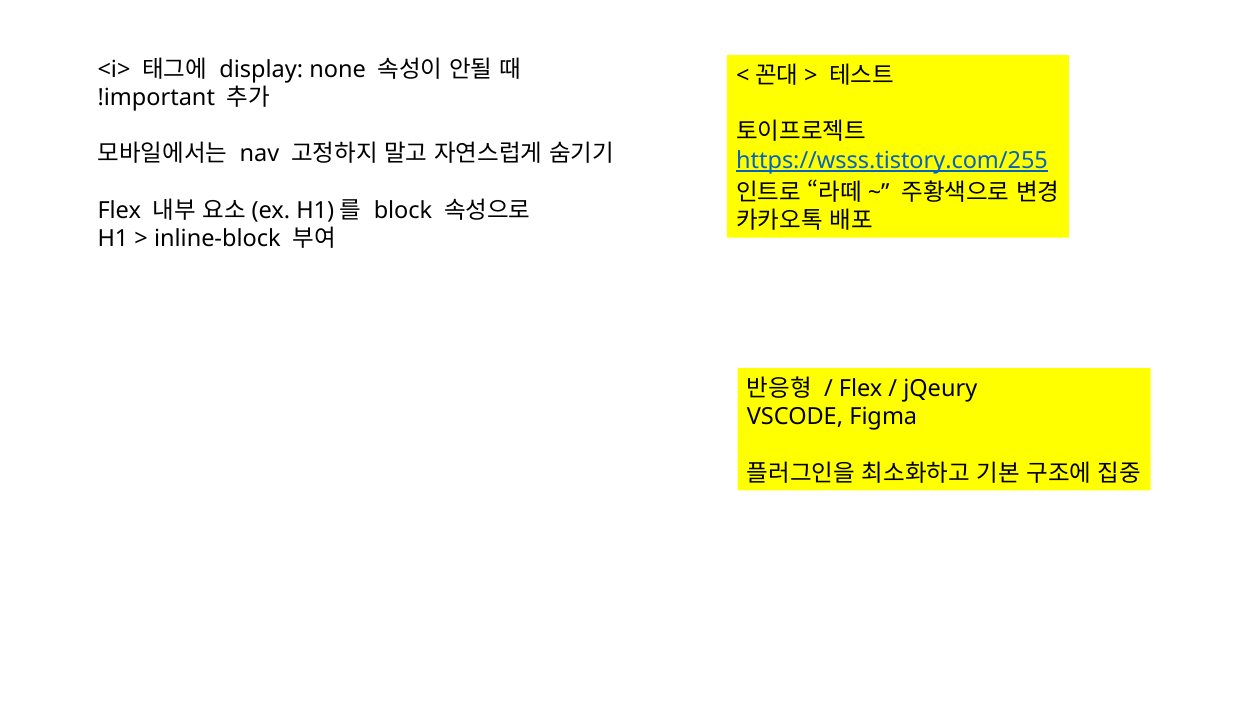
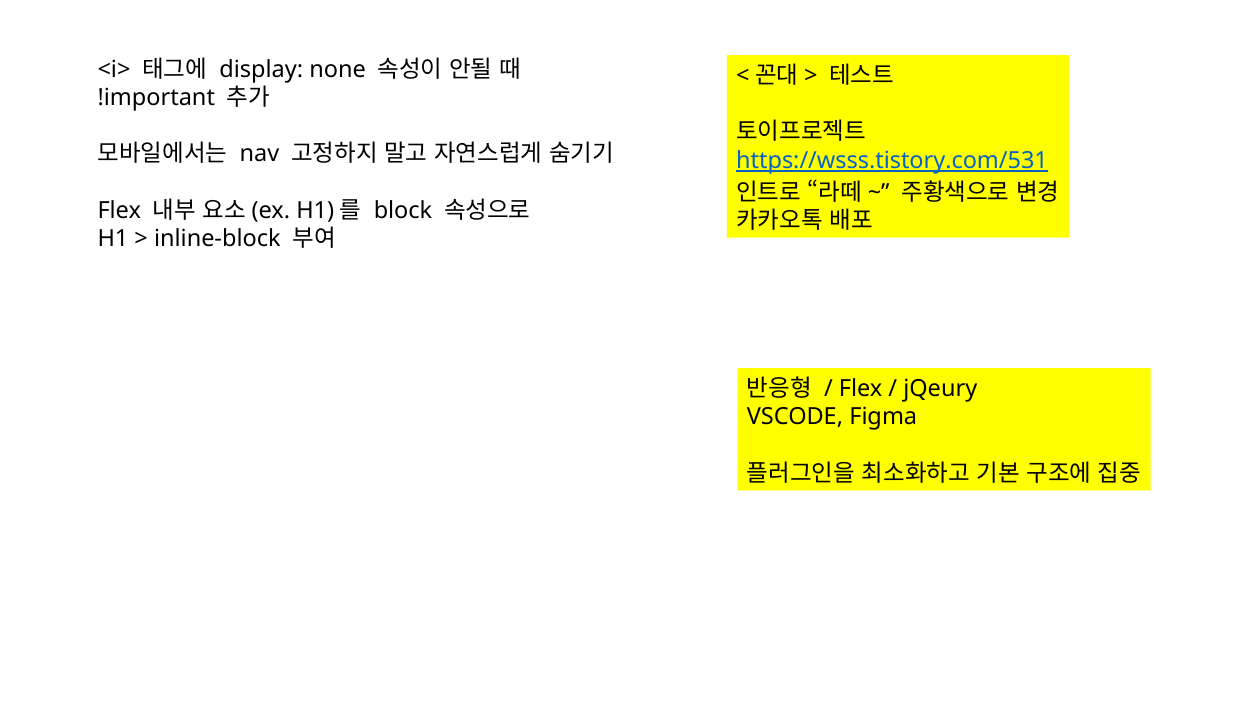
https://wsss.tistory.com/255: https://wsss.tistory.com/255 -> https://wsss.tistory.com/531
